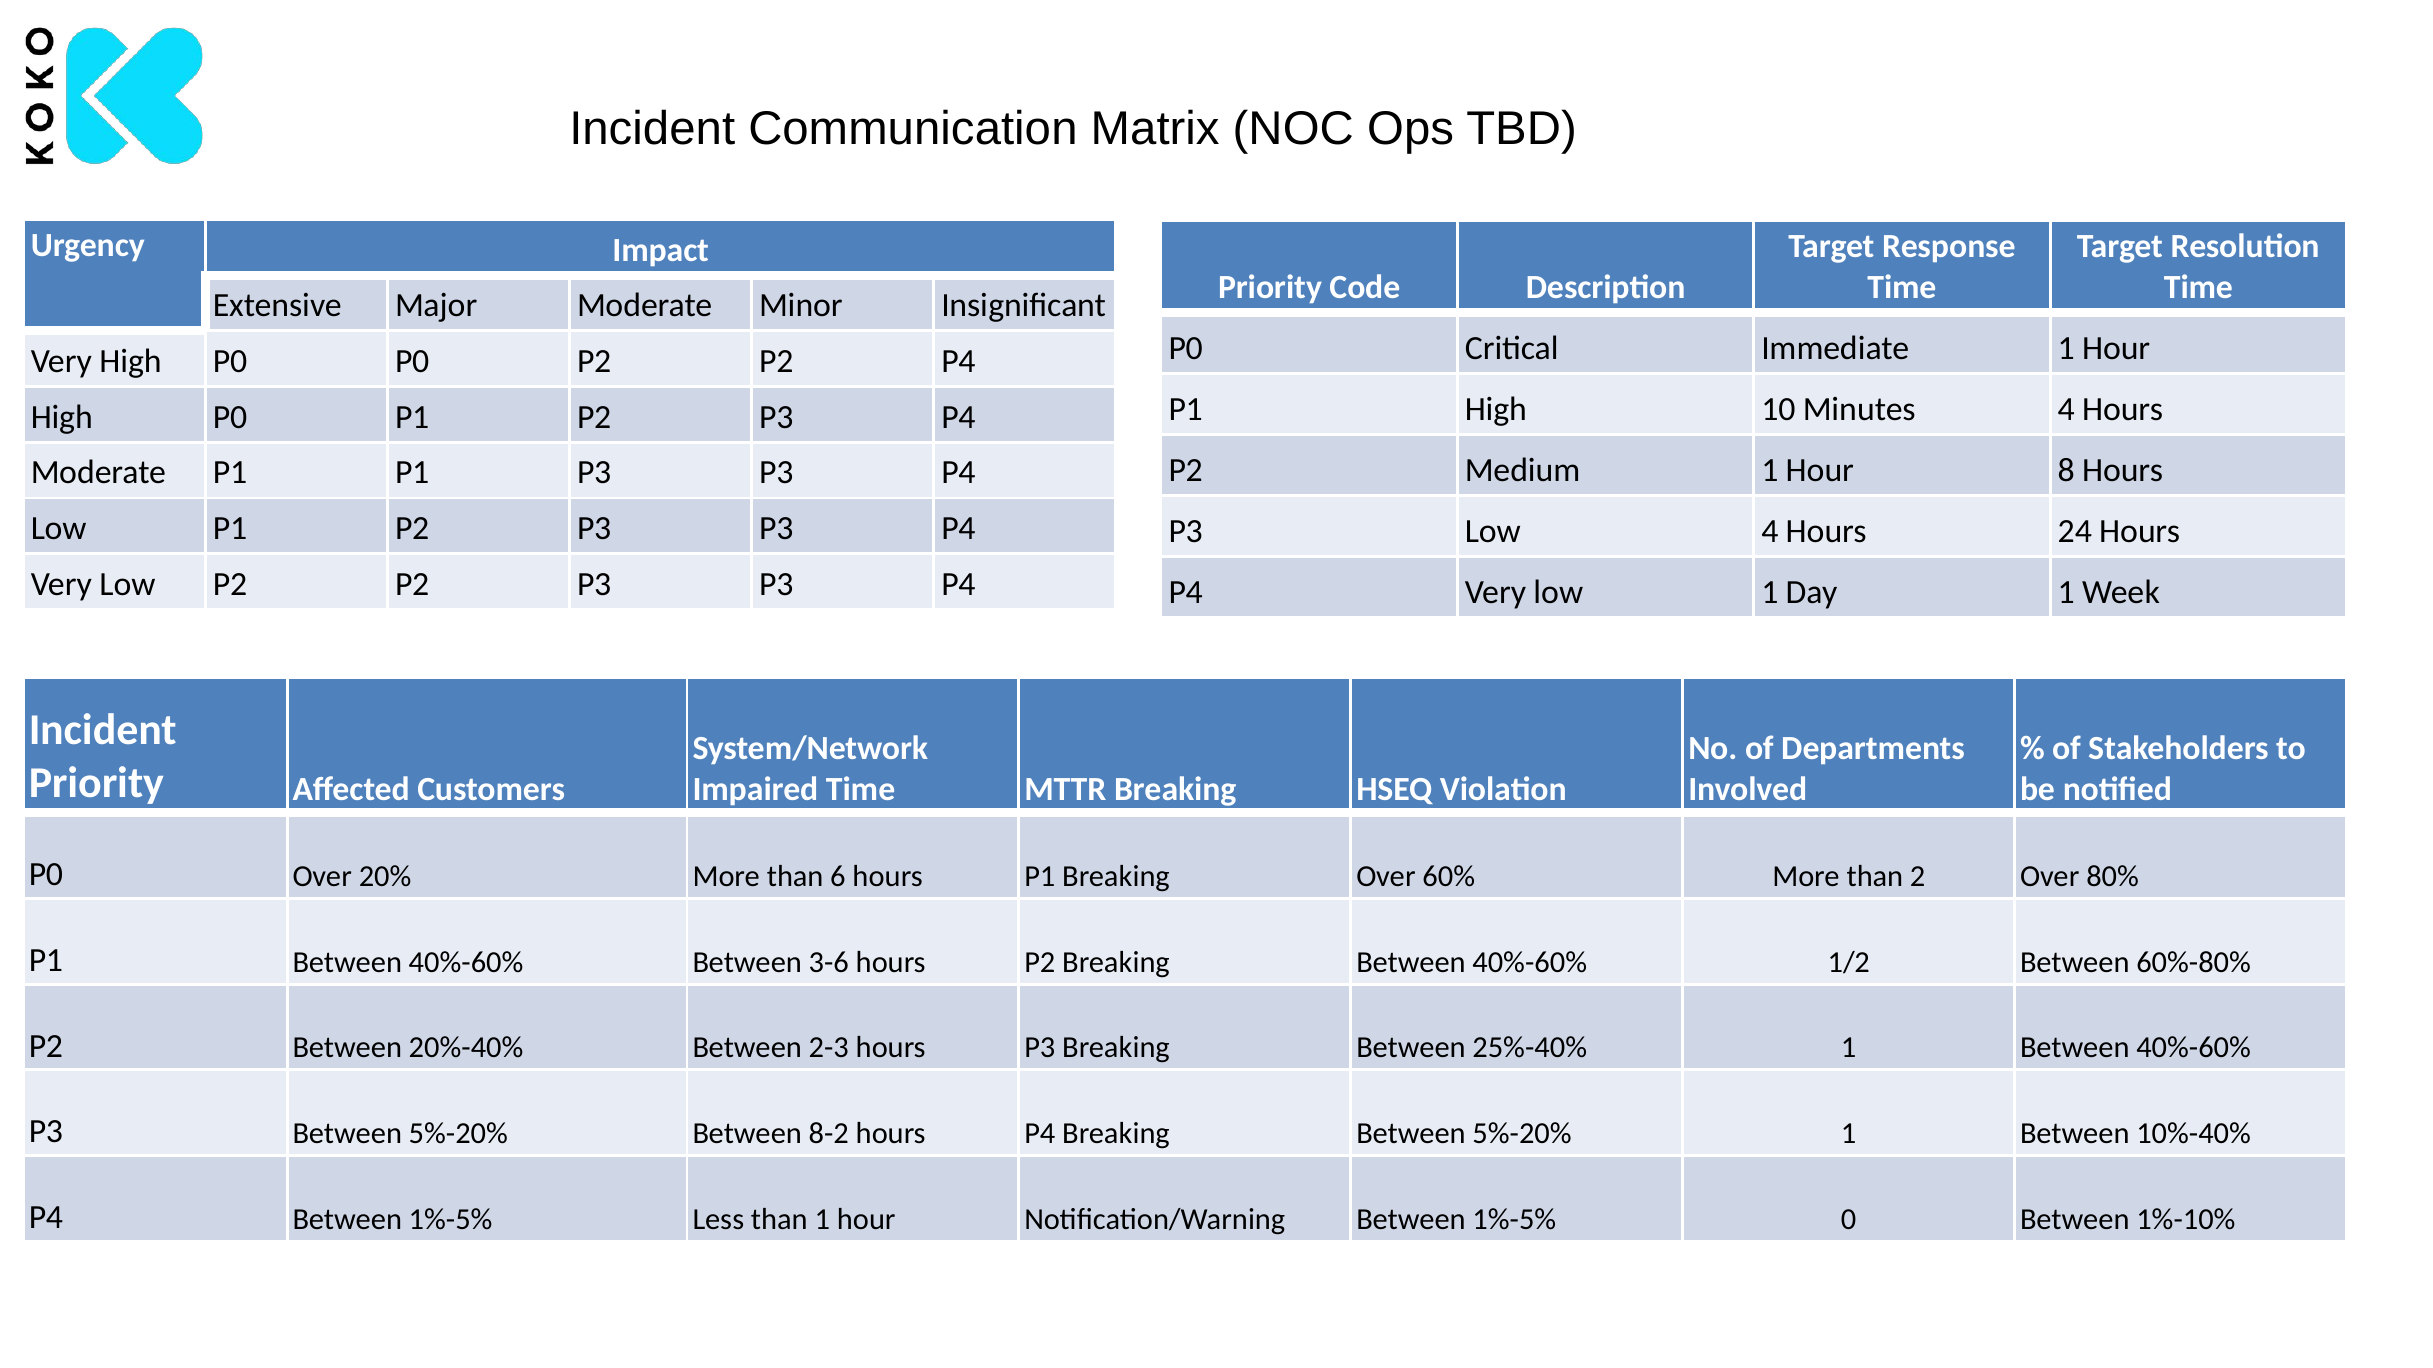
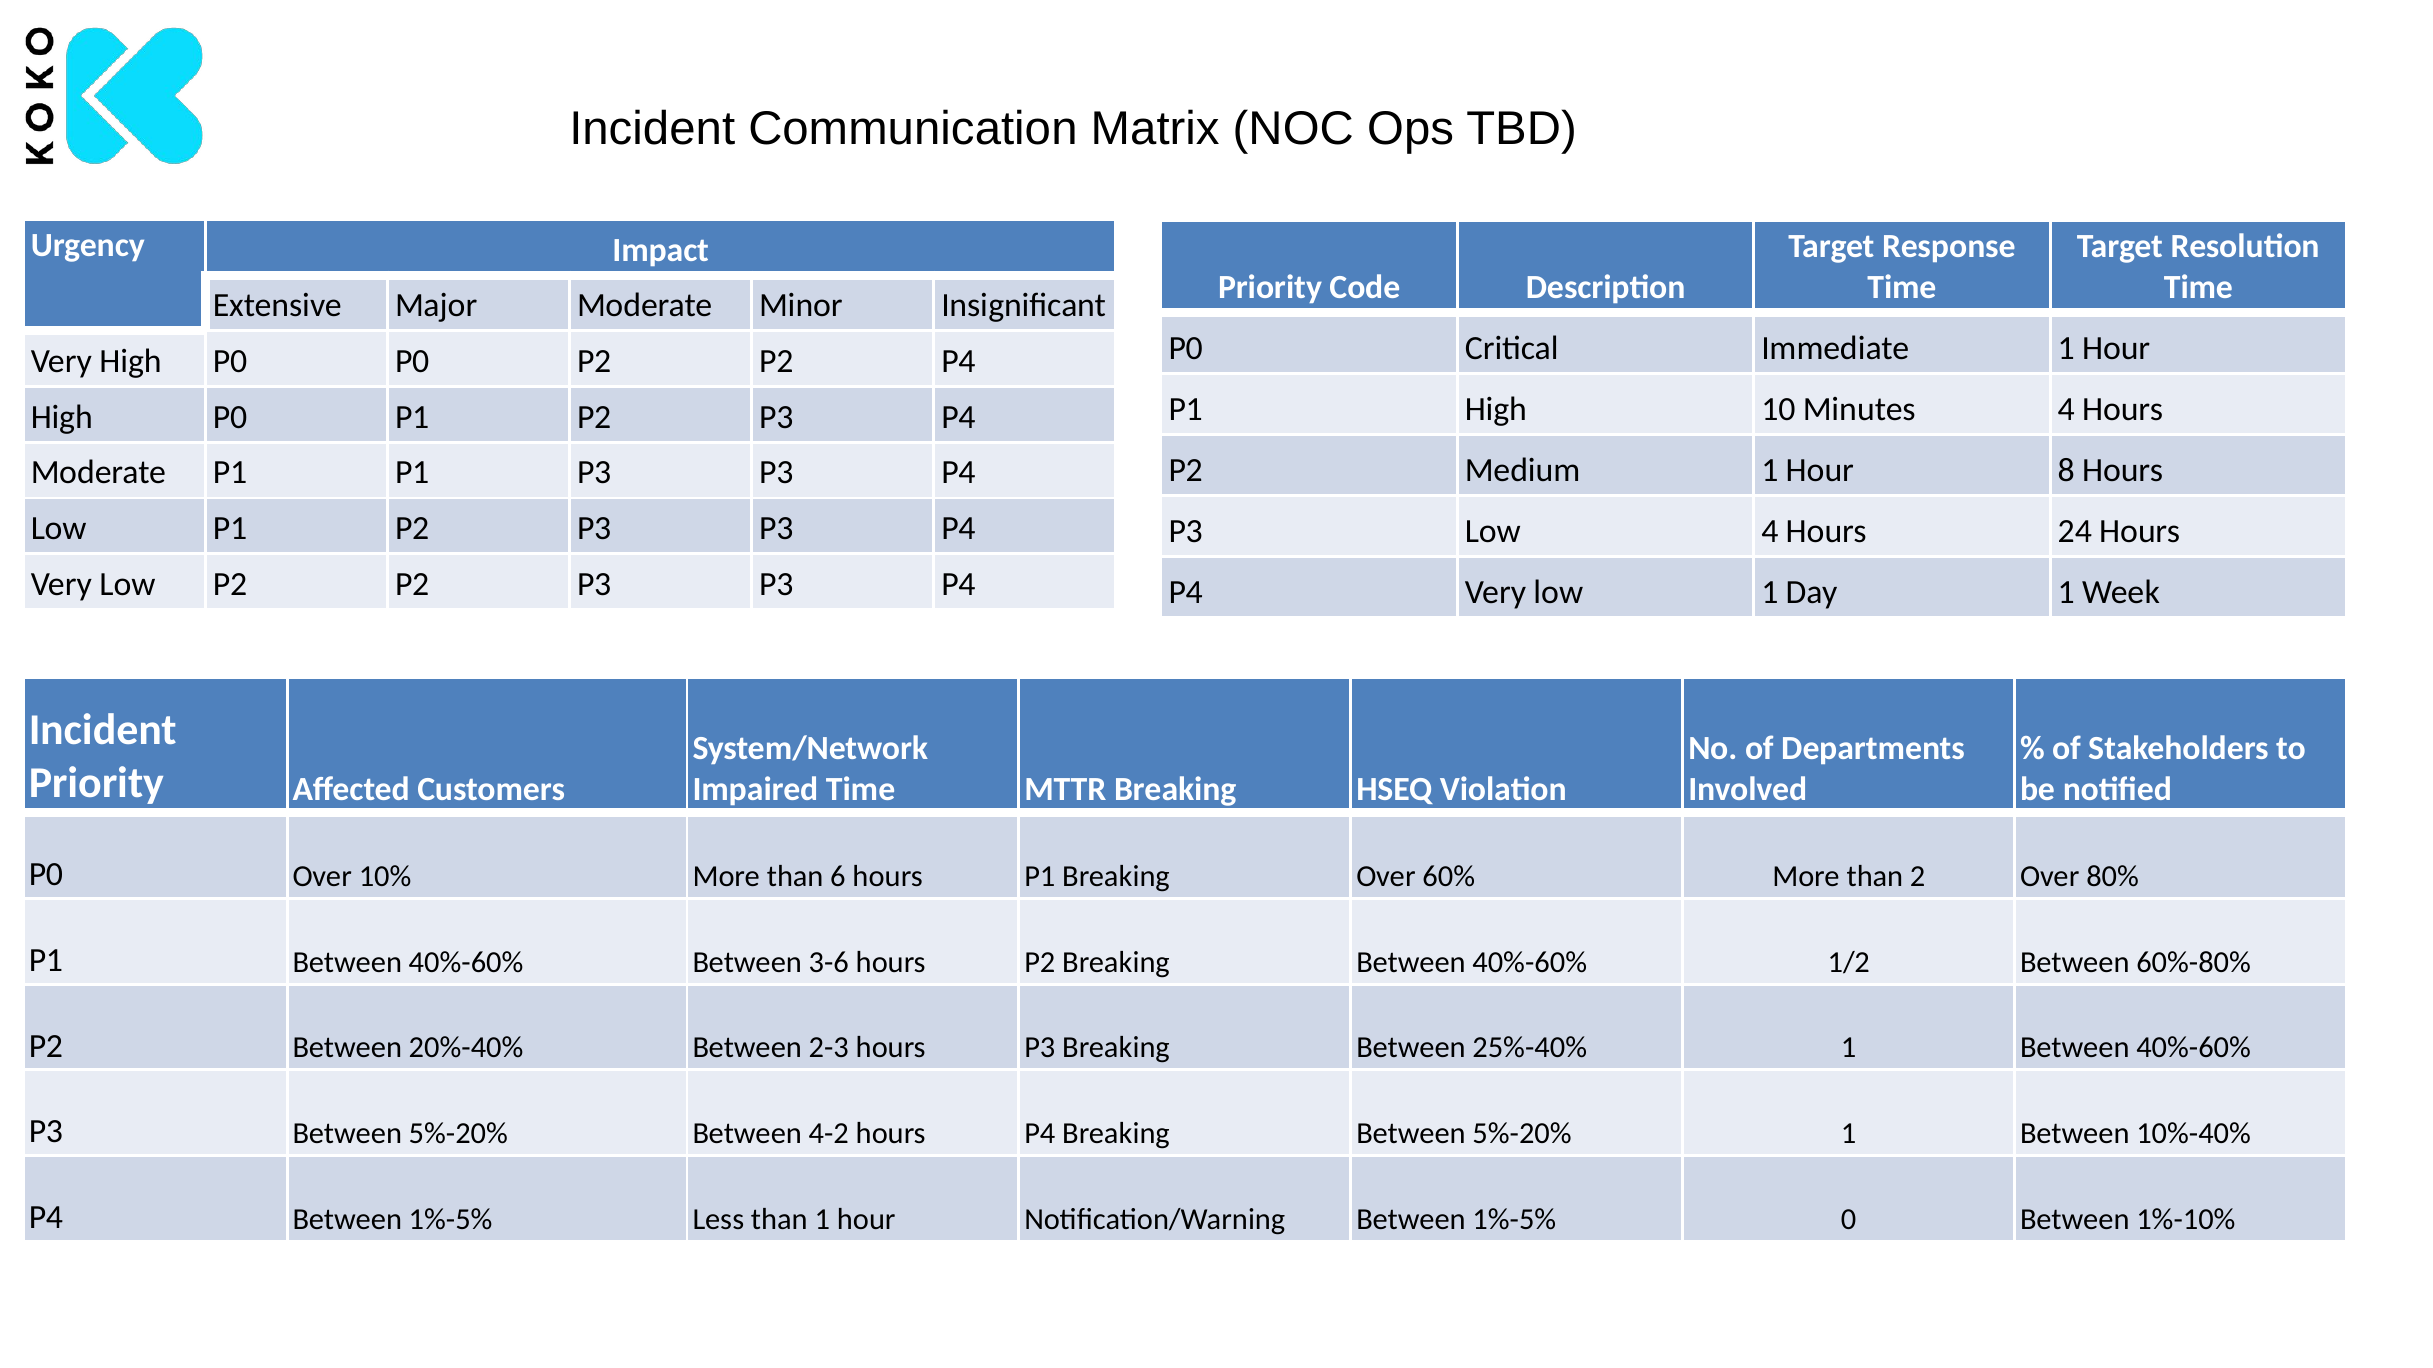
20%: 20% -> 10%
8-2: 8-2 -> 4-2
